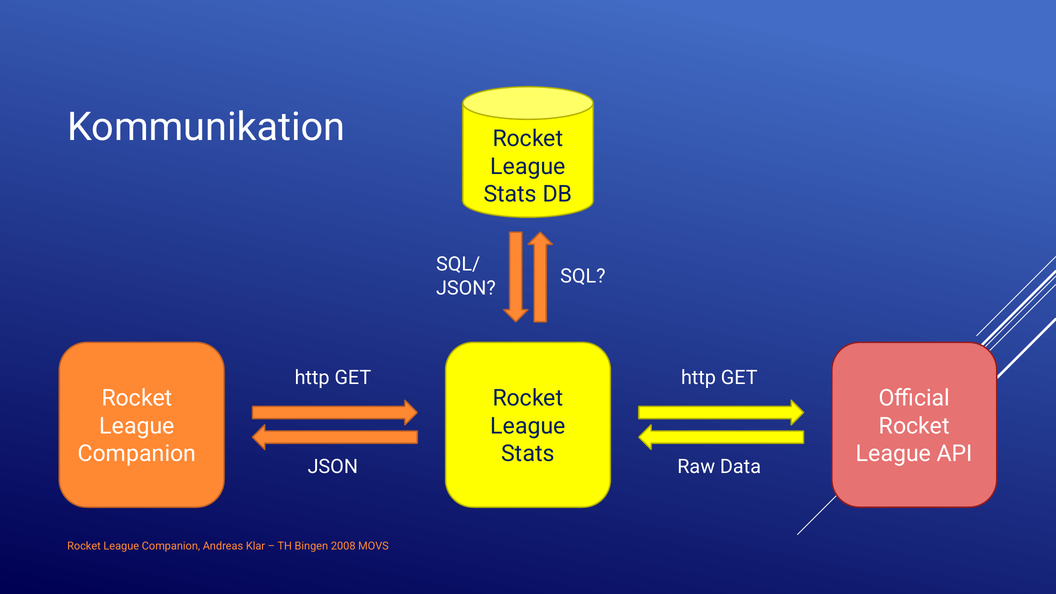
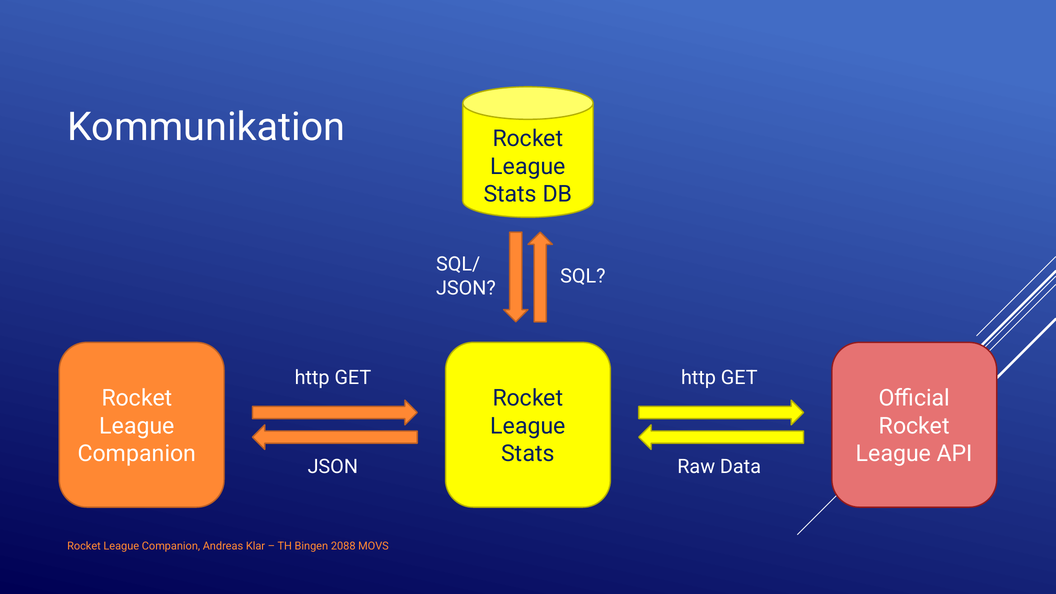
2008: 2008 -> 2088
